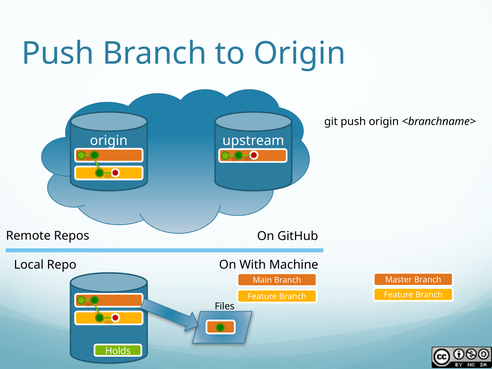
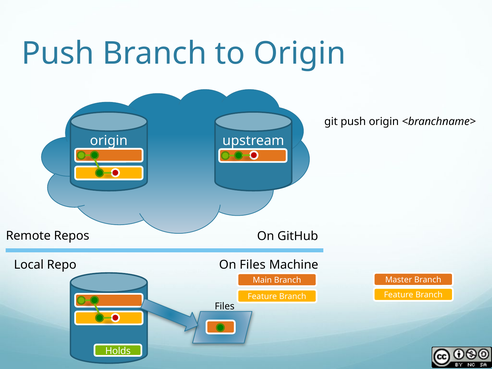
On With: With -> Files
